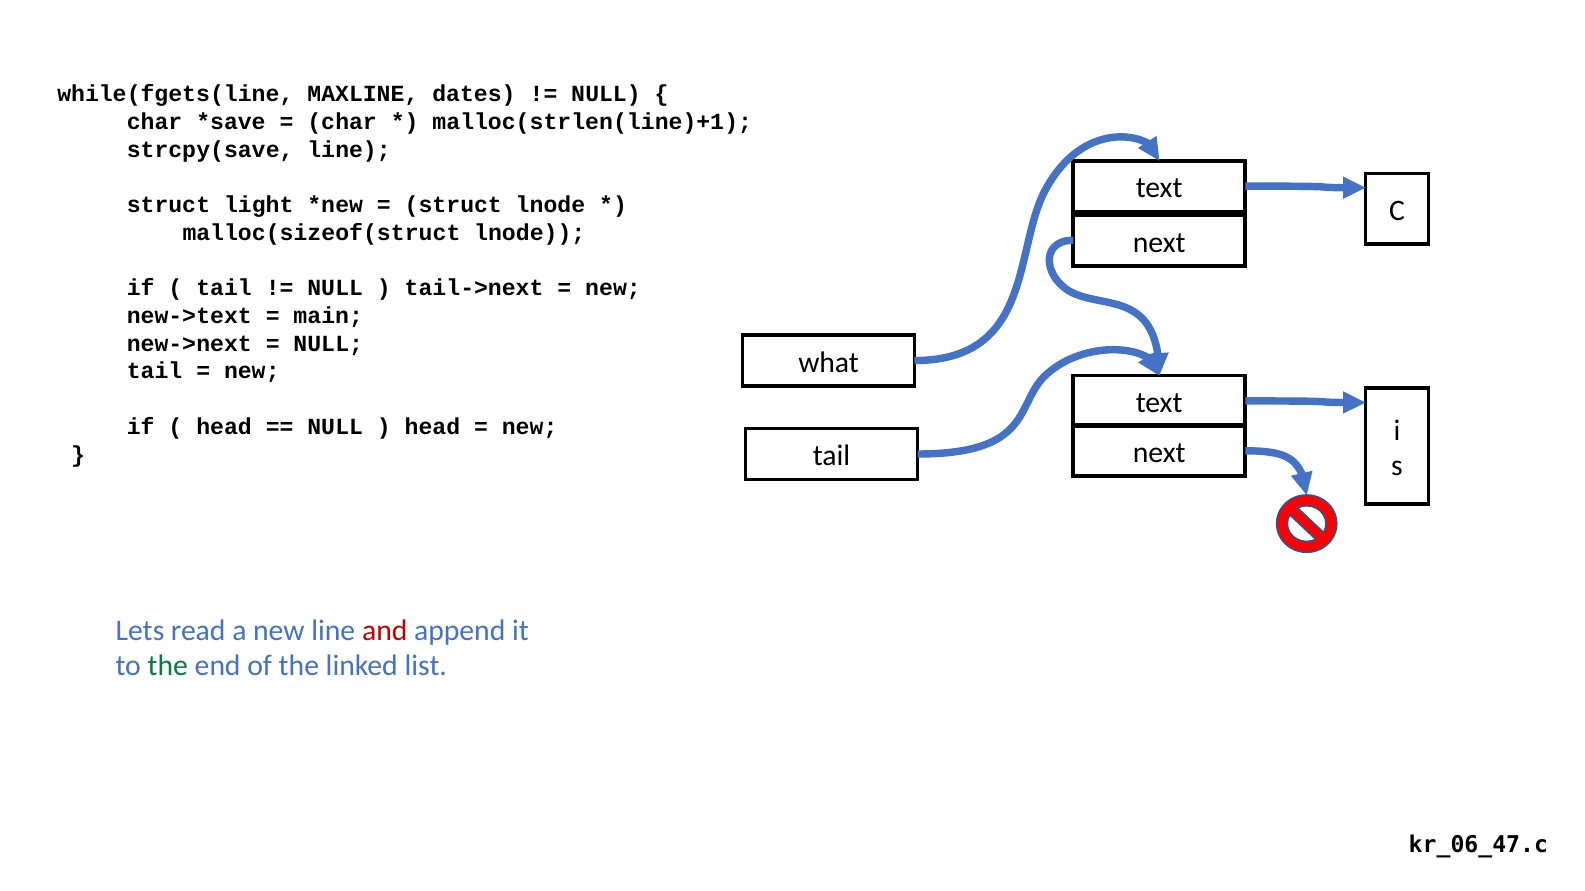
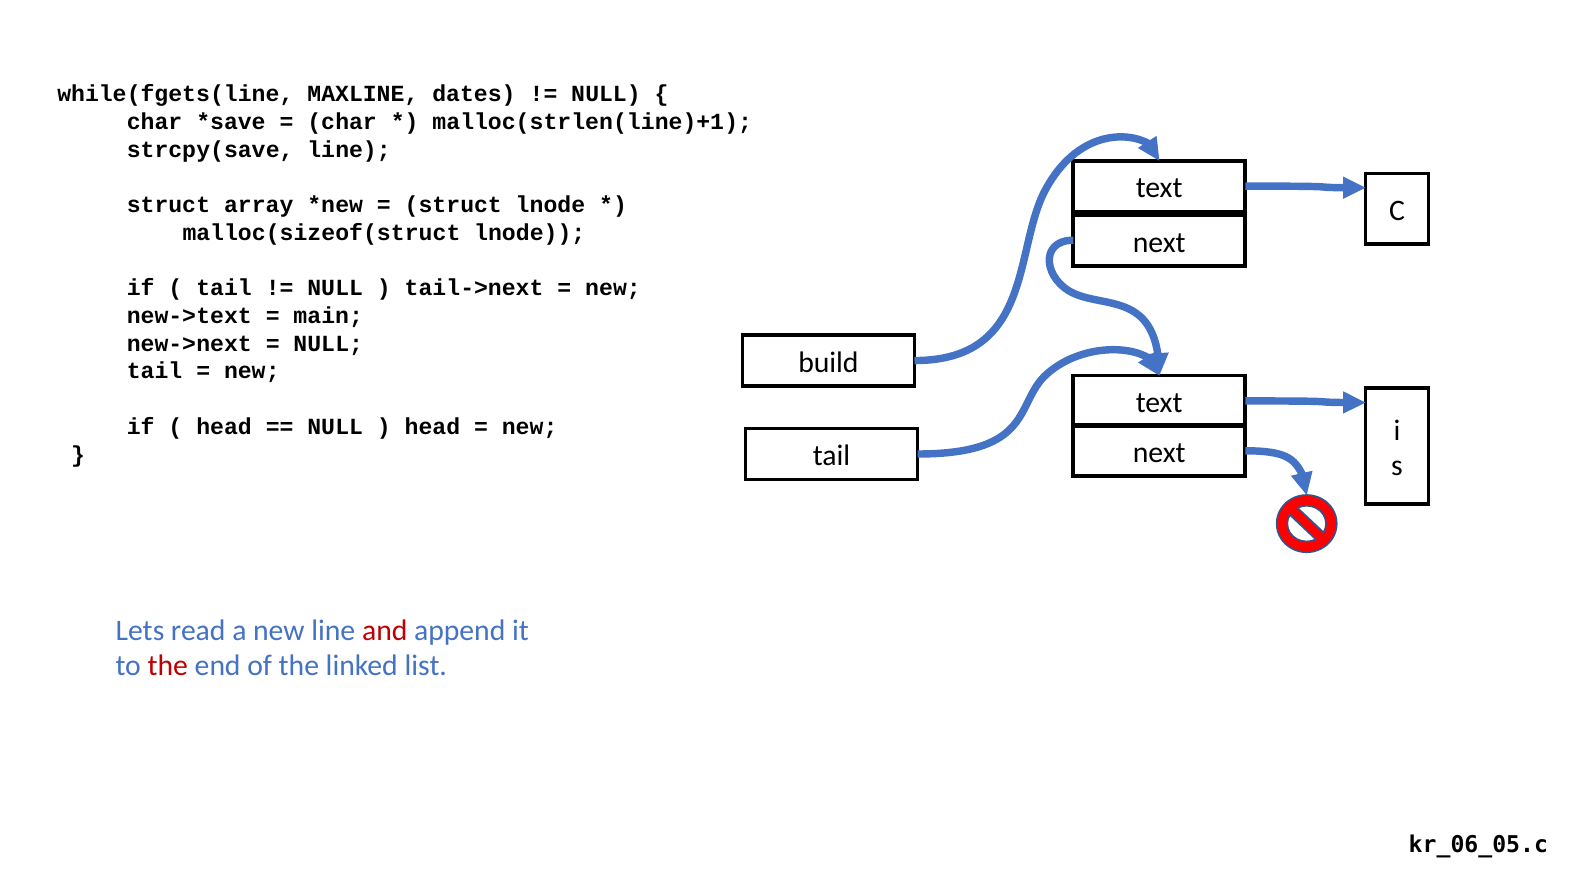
light: light -> array
what: what -> build
the at (168, 666) colour: green -> red
kr_06_47.c: kr_06_47.c -> kr_06_05.c
